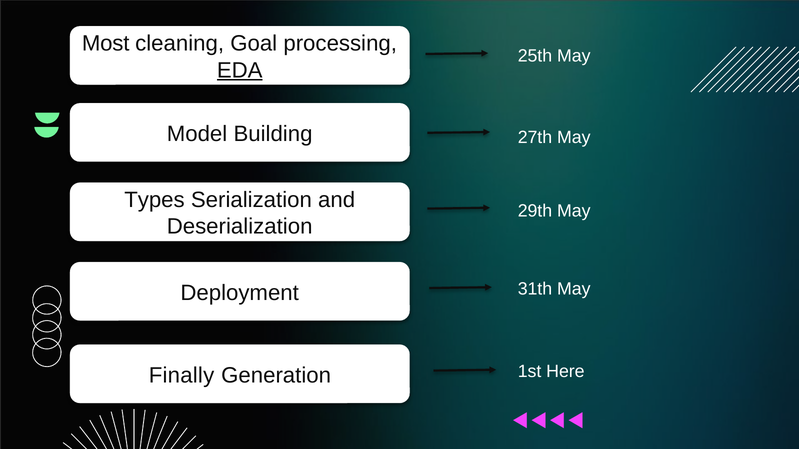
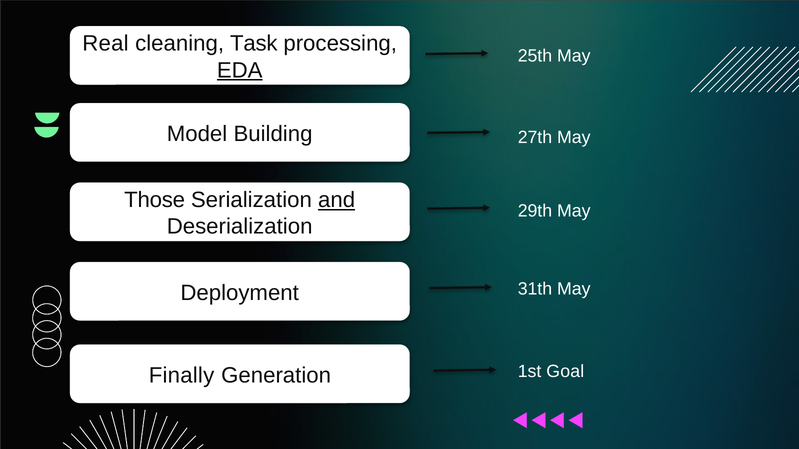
Most: Most -> Real
Goal: Goal -> Task
Types: Types -> Those
and underline: none -> present
Here: Here -> Goal
